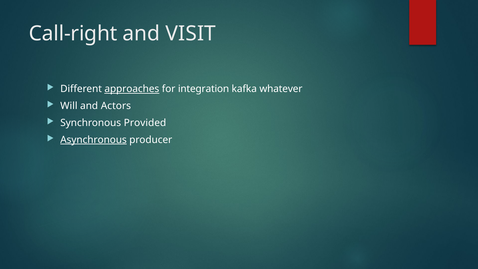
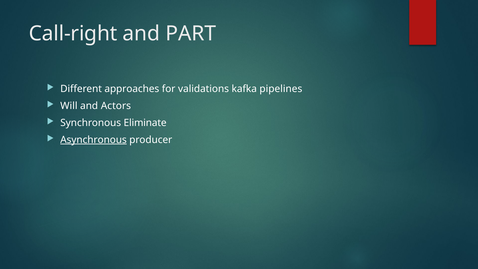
VISIT: VISIT -> PART
approaches underline: present -> none
integration: integration -> validations
whatever: whatever -> pipelines
Provided: Provided -> Eliminate
